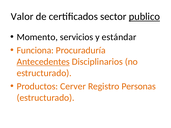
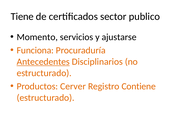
Valor: Valor -> Tiene
publico underline: present -> none
estándar: estándar -> ajustarse
Personas: Personas -> Contiene
